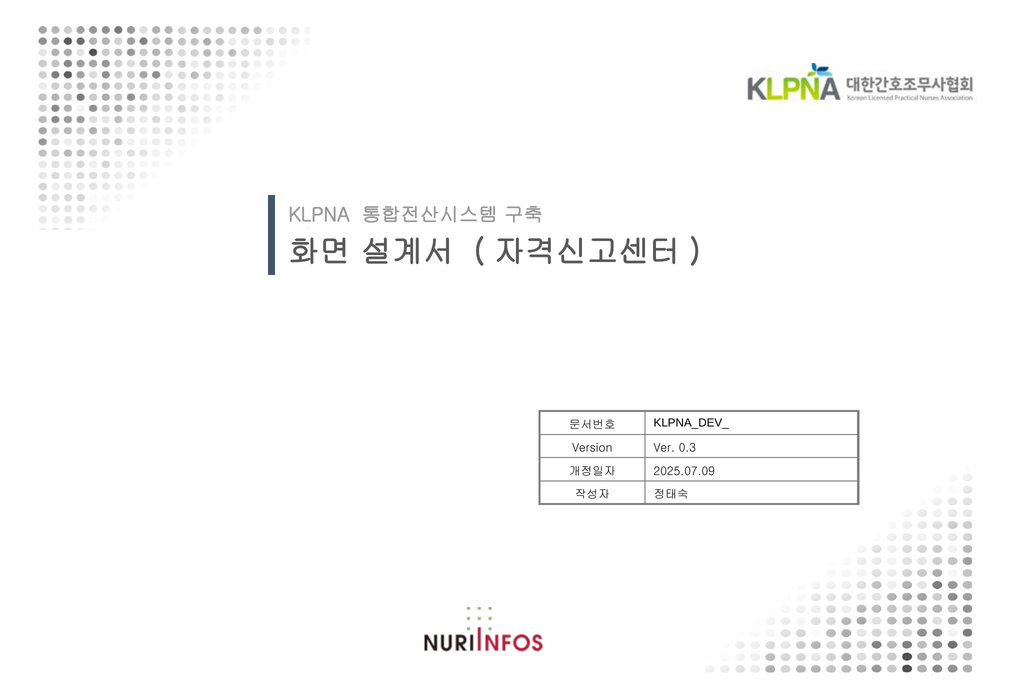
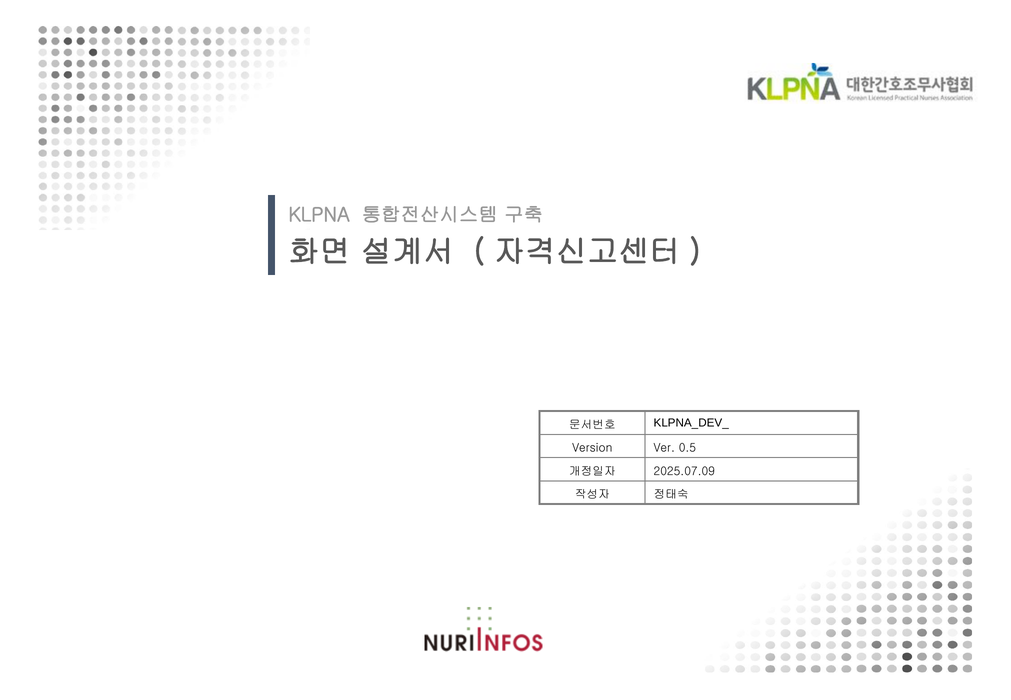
0.3: 0.3 -> 0.5
